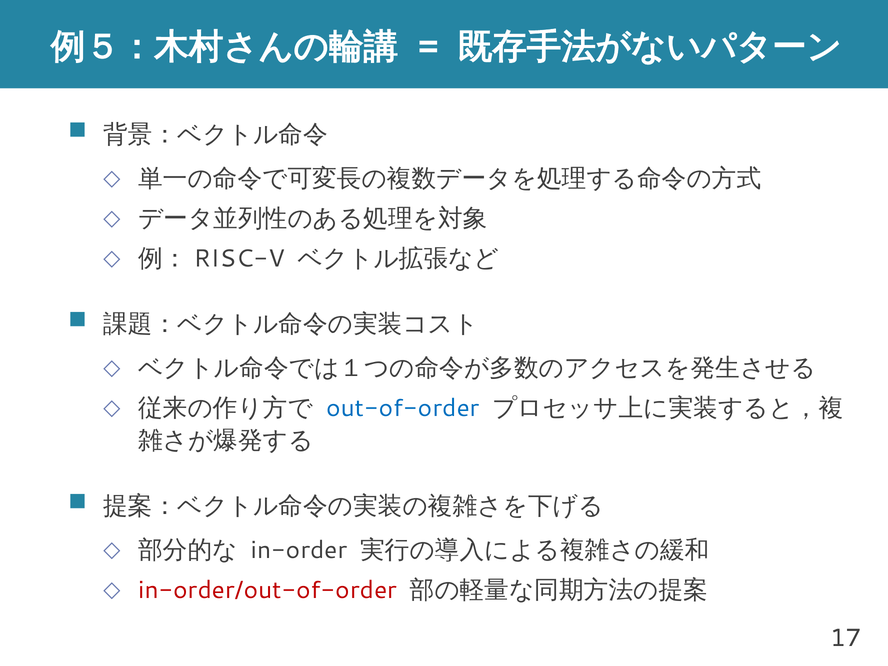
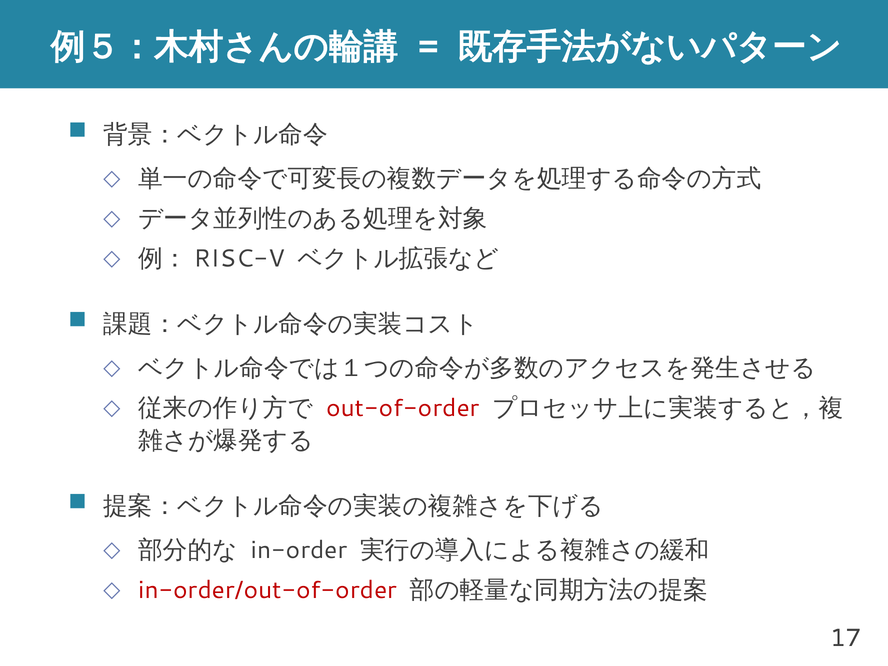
out-of-order colour: blue -> red
